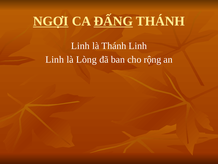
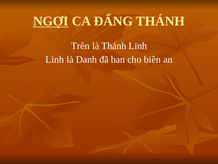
ĐẤNG underline: present -> none
Linh at (80, 46): Linh -> Trên
Lòng: Lòng -> Danh
rộng: rộng -> biên
